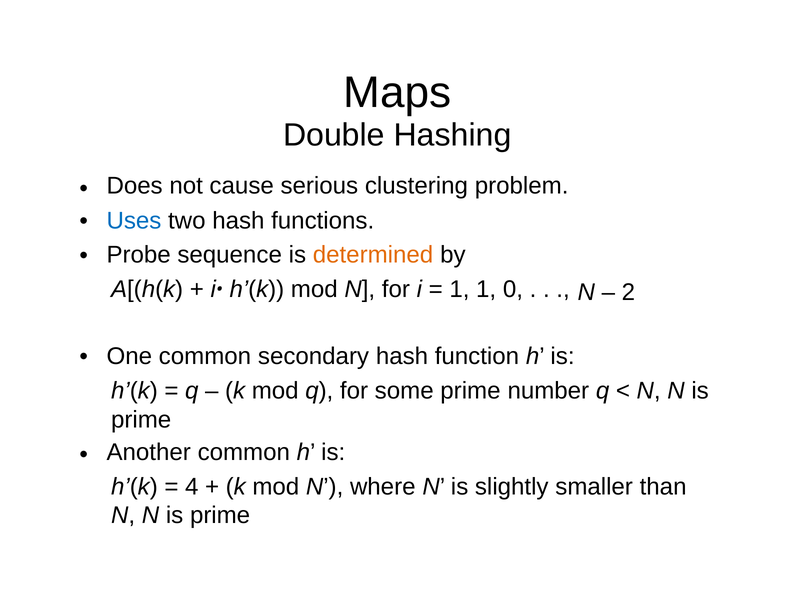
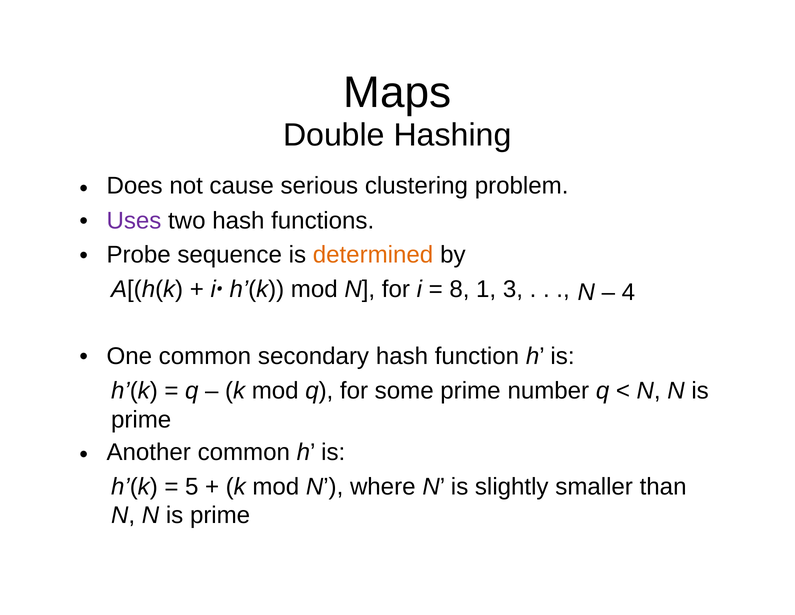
Uses colour: blue -> purple
2: 2 -> 4
1 at (459, 289): 1 -> 8
0: 0 -> 3
4: 4 -> 5
